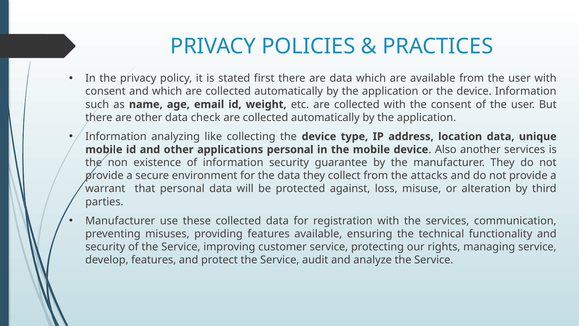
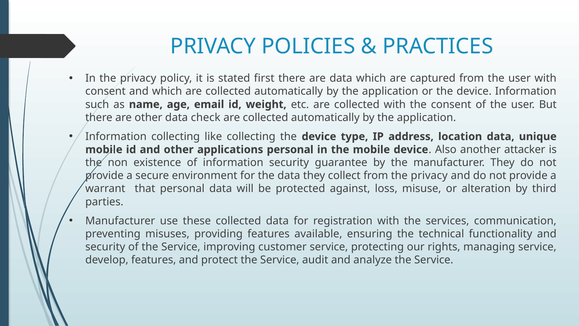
are available: available -> captured
Information analyzing: analyzing -> collecting
another services: services -> attacker
from the attacks: attacks -> privacy
